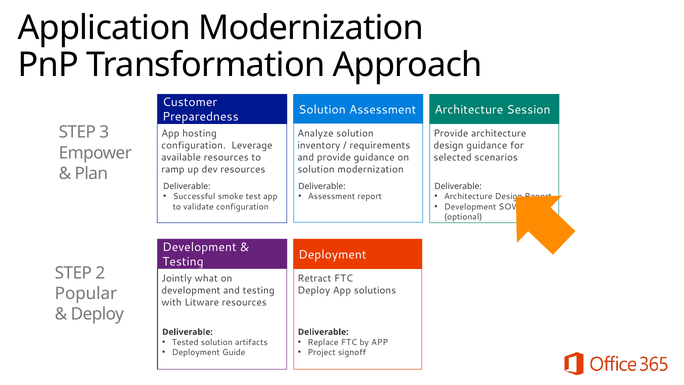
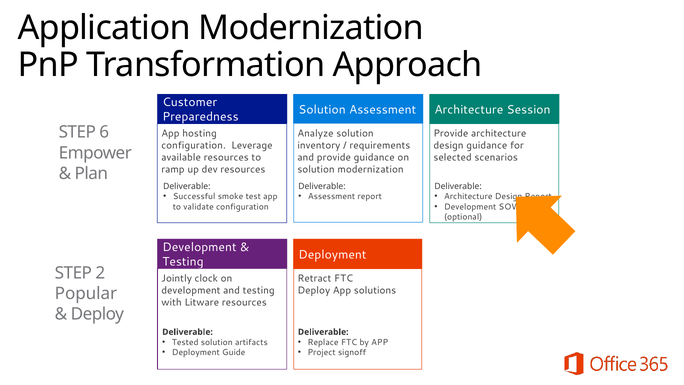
3: 3 -> 6
what: what -> clock
